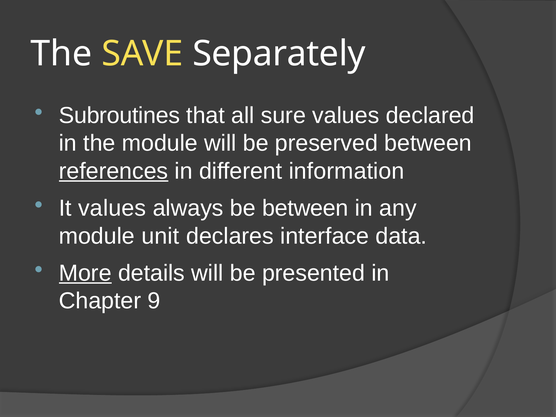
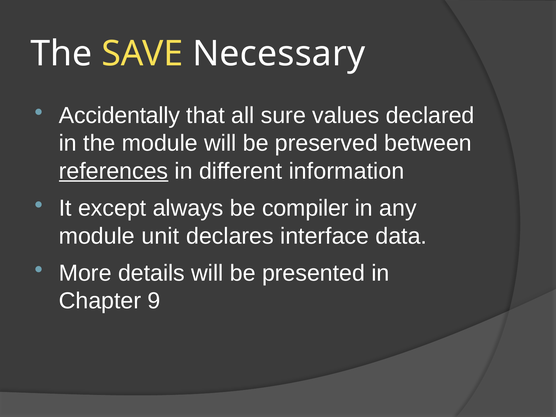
Separately: Separately -> Necessary
Subroutines: Subroutines -> Accidentally
It values: values -> except
be between: between -> compiler
More underline: present -> none
